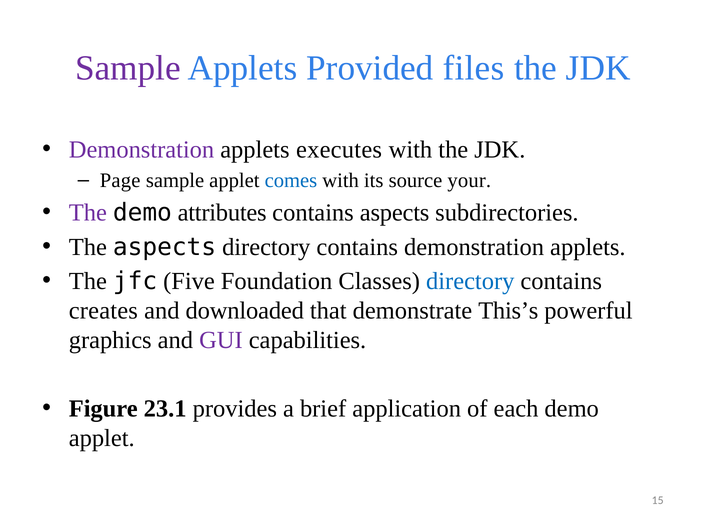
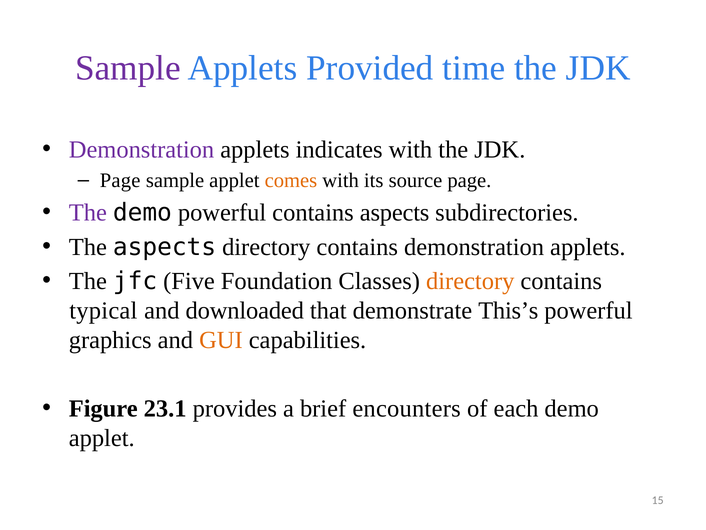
files: files -> time
executes: executes -> indicates
comes colour: blue -> orange
source your: your -> page
demo attributes: attributes -> powerful
directory at (470, 281) colour: blue -> orange
creates: creates -> typical
GUI colour: purple -> orange
application: application -> encounters
